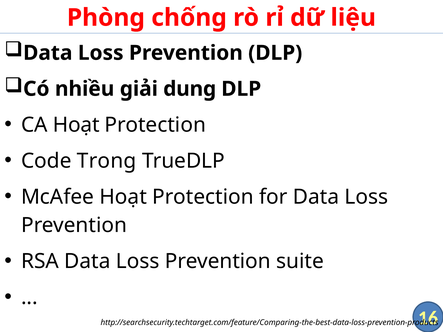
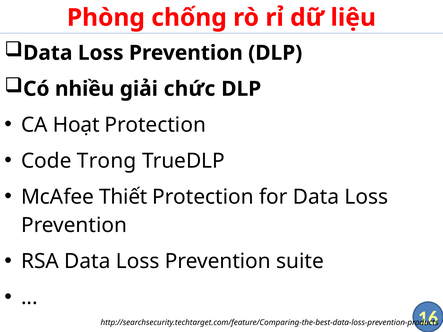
dung: dung -> chức
McAfee Hoạt: Hoạt -> Thiết
